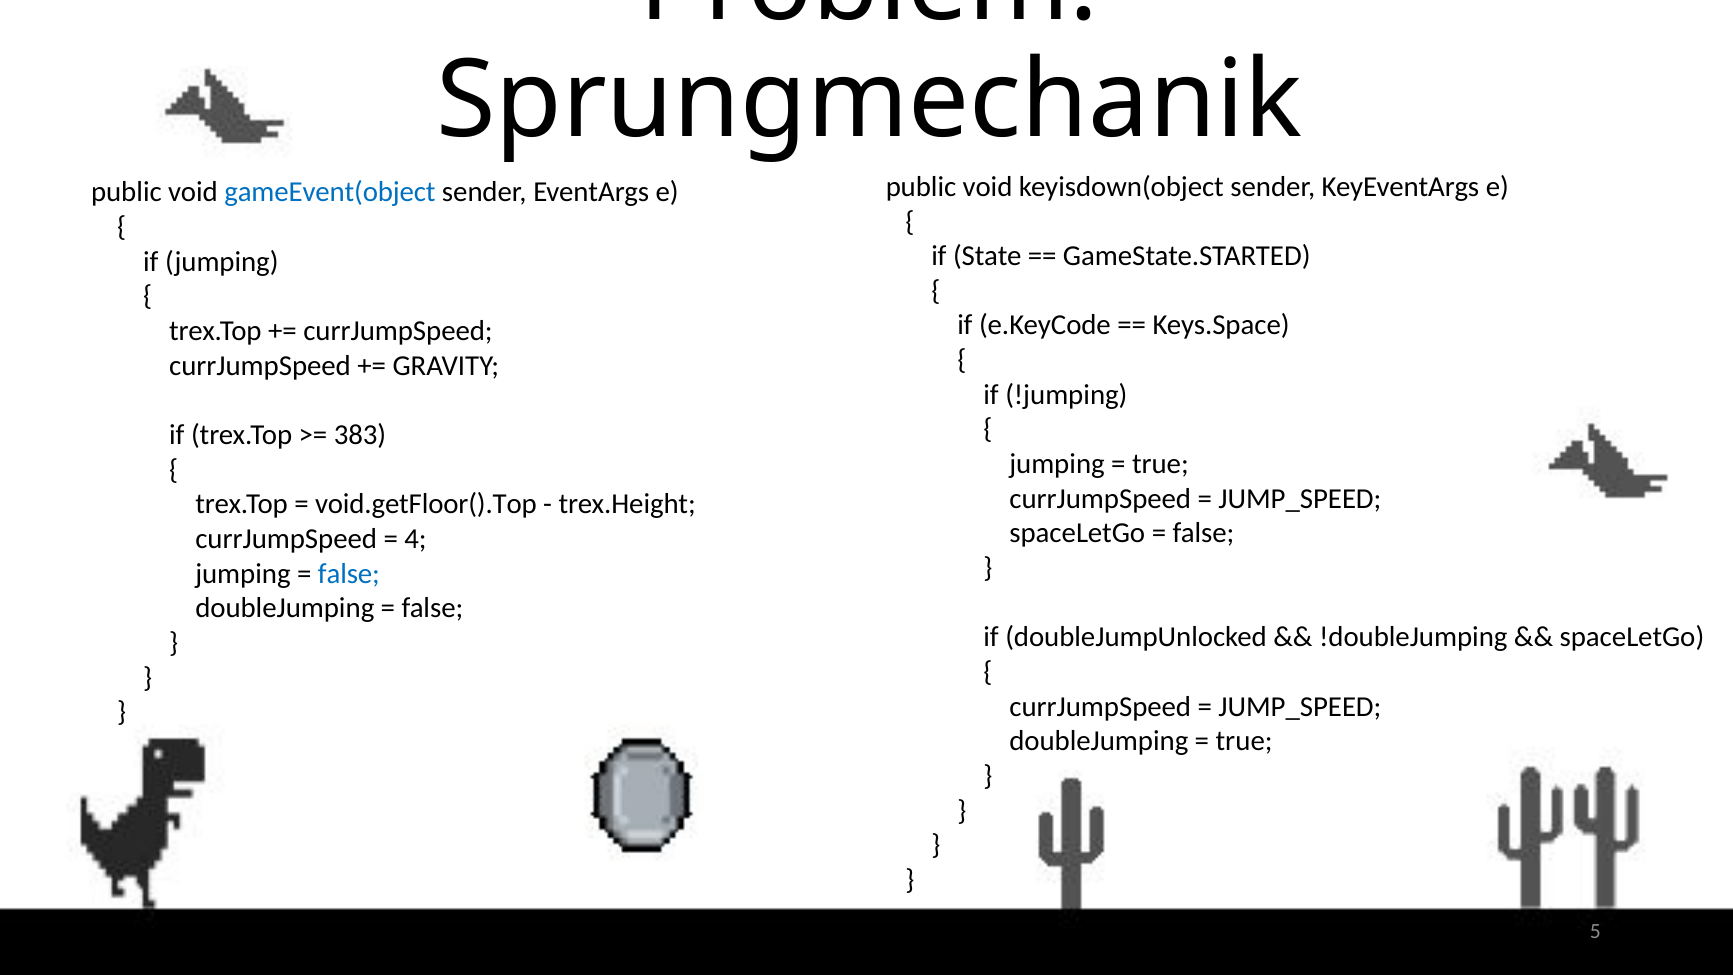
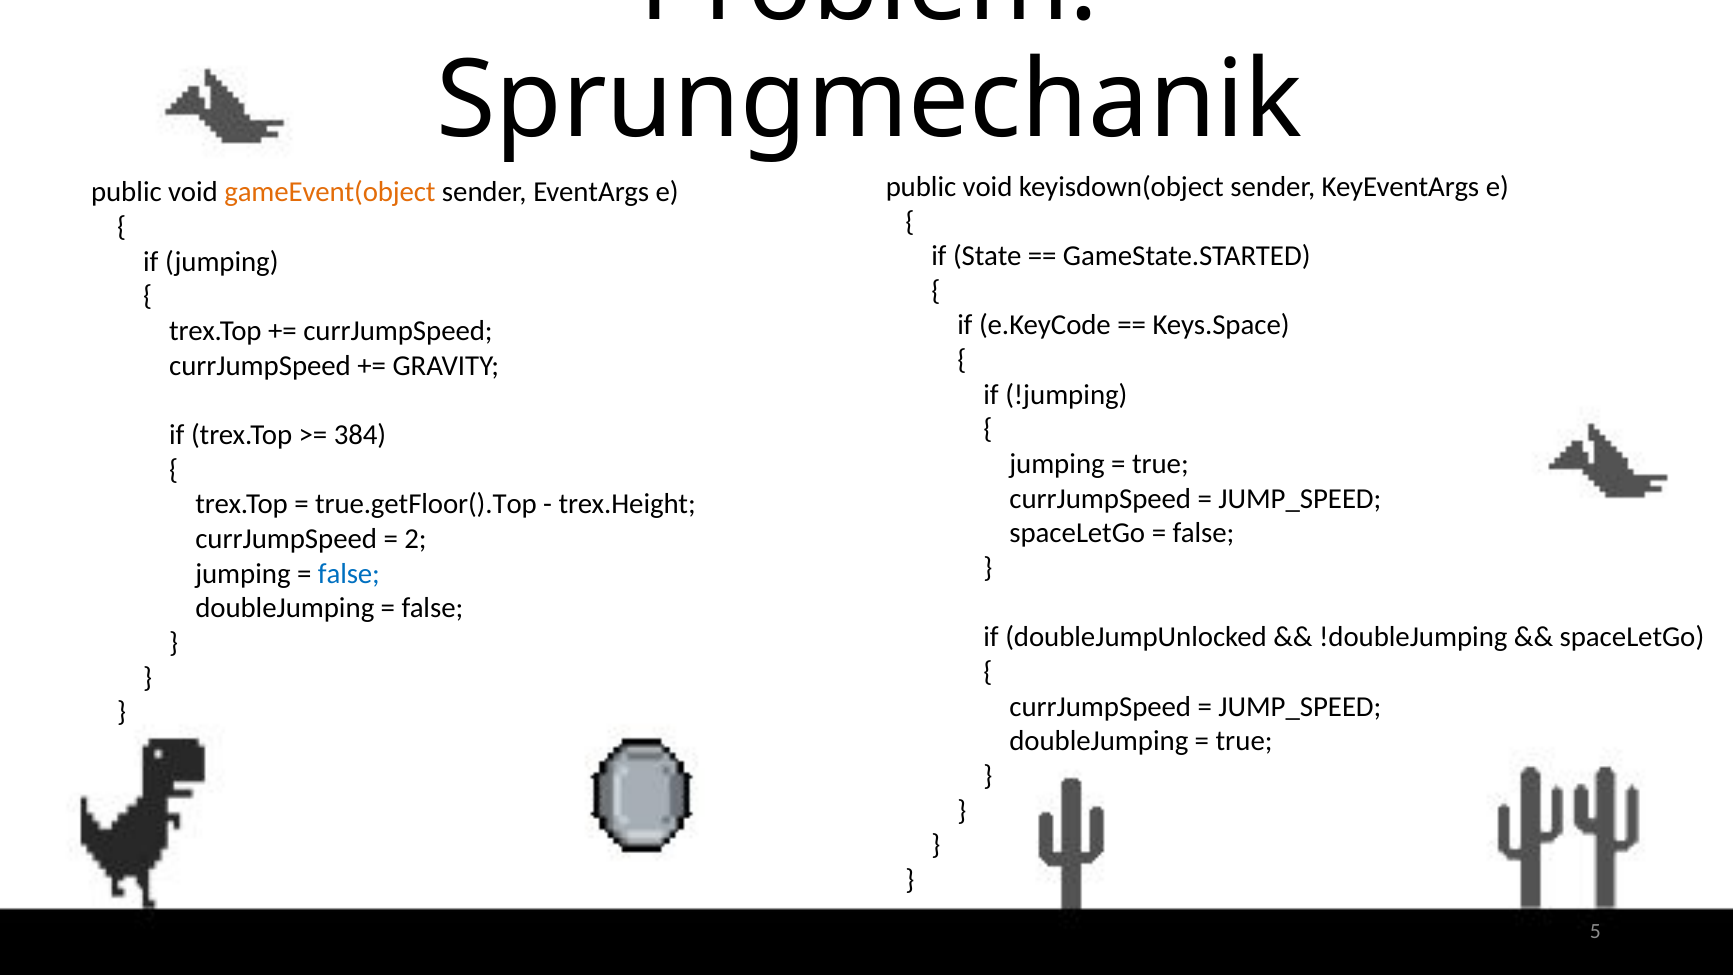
gameEvent(object colour: blue -> orange
383: 383 -> 384
void.getFloor().Top: void.getFloor().Top -> true.getFloor().Top
4: 4 -> 2
